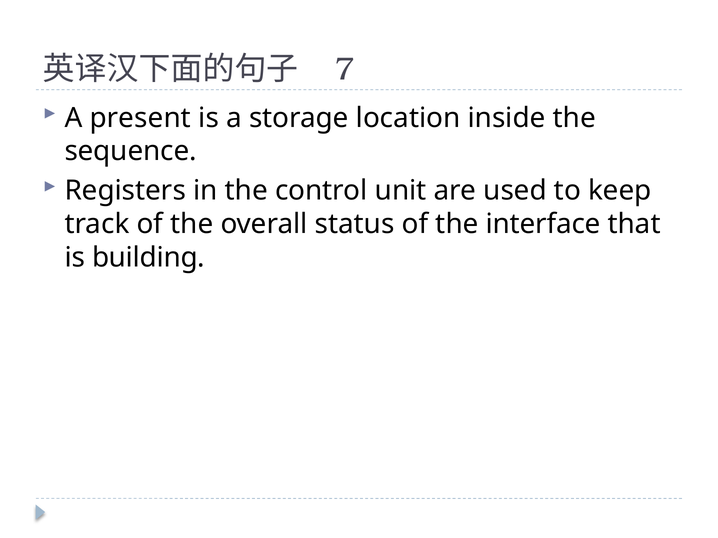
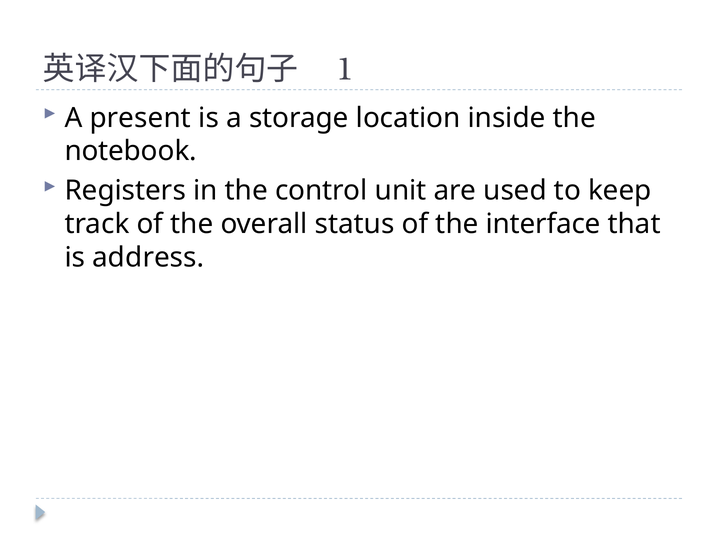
7: 7 -> 1
sequence: sequence -> notebook
building: building -> address
